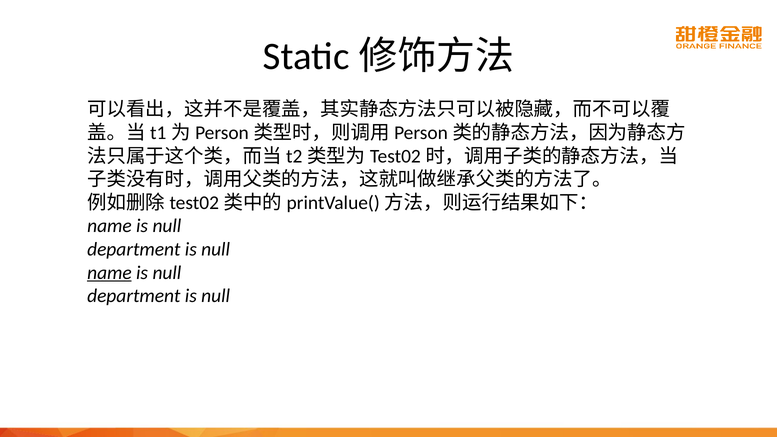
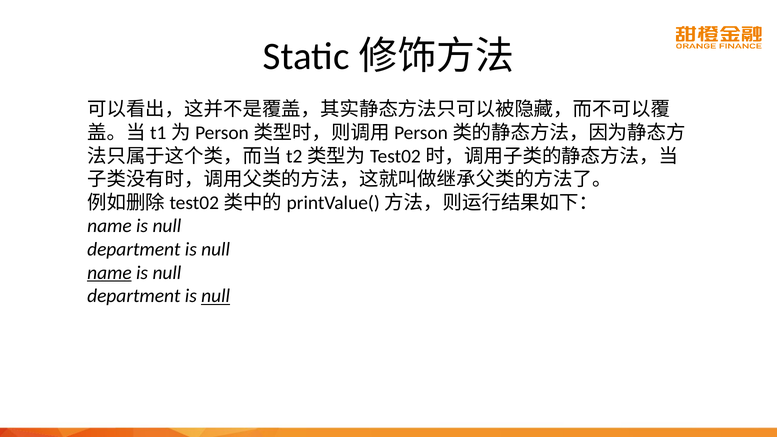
null at (216, 296) underline: none -> present
